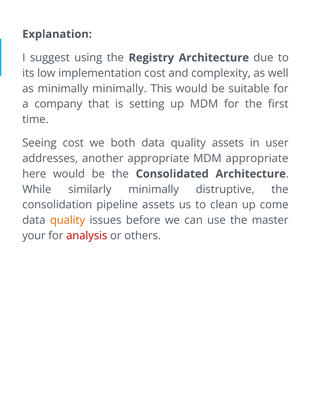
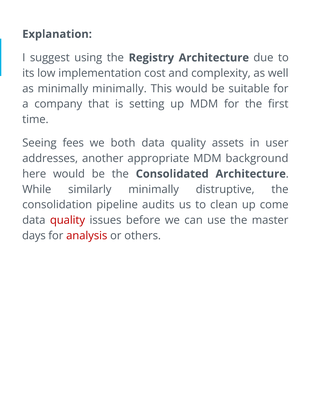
Seeing cost: cost -> fees
MDM appropriate: appropriate -> background
pipeline assets: assets -> audits
quality at (68, 220) colour: orange -> red
your: your -> days
